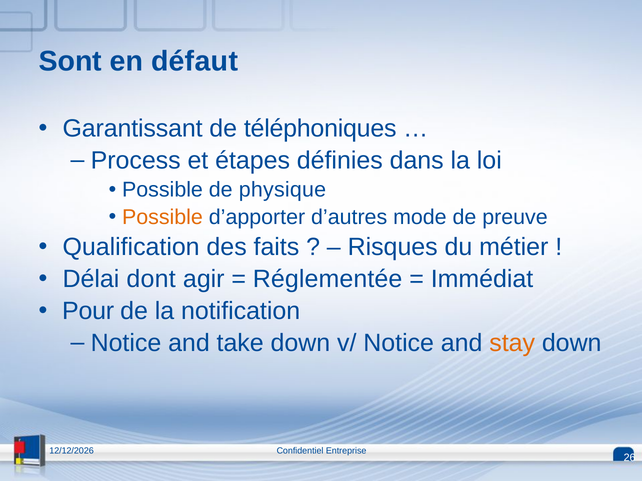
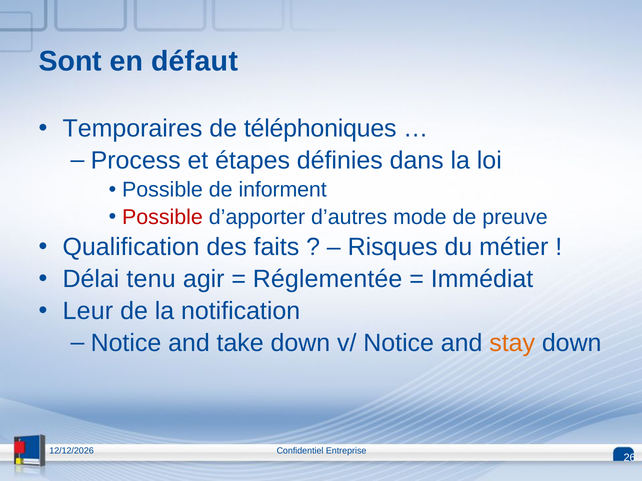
Garantissant: Garantissant -> Temporaires
physique: physique -> informent
Possible at (162, 217) colour: orange -> red
dont: dont -> tenu
Pour: Pour -> Leur
